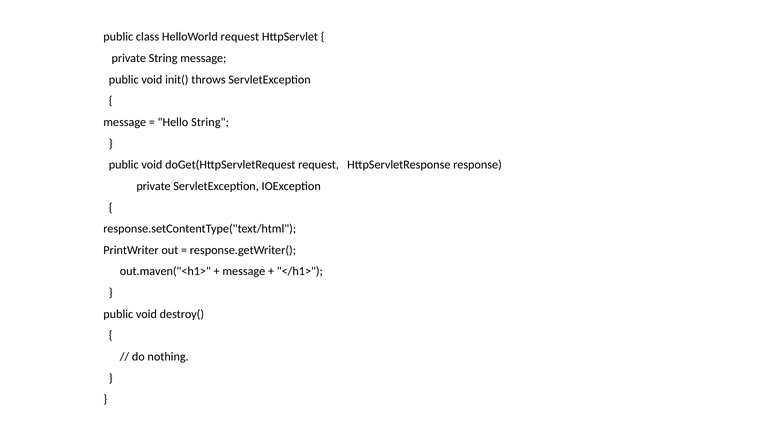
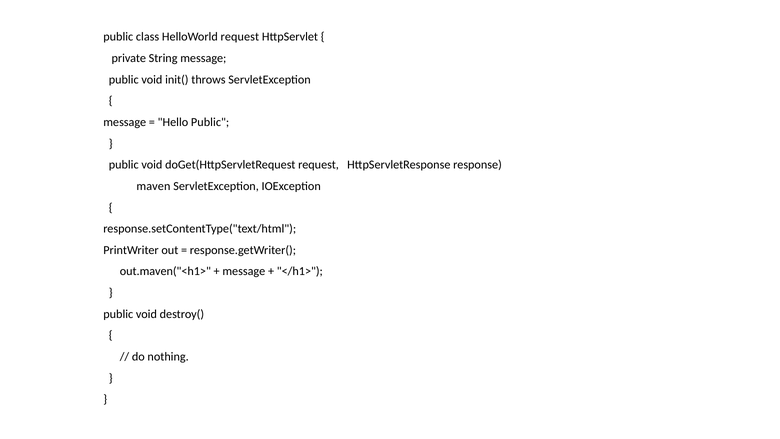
Hello String: String -> Public
private at (154, 186): private -> maven
